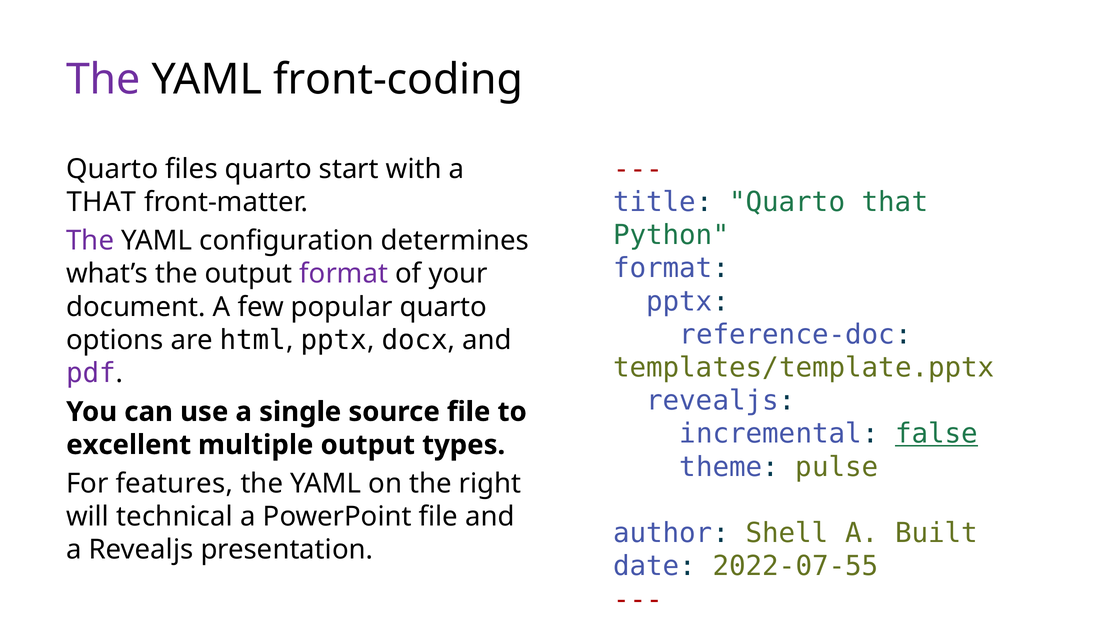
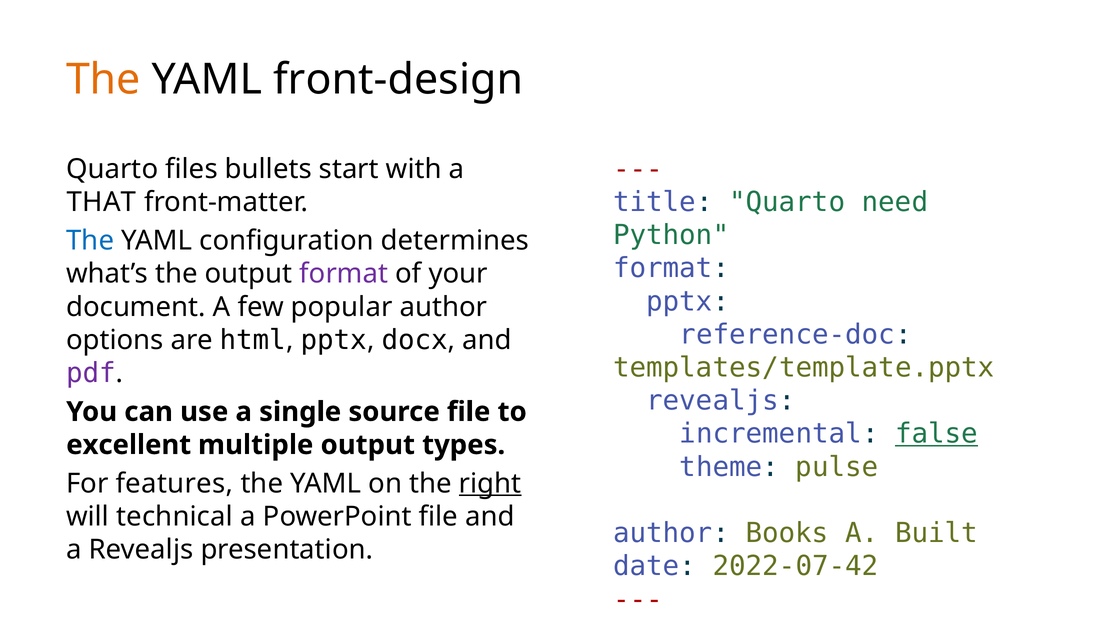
The at (103, 80) colour: purple -> orange
front-coding: front-coding -> front-design
files quarto: quarto -> bullets
Quarto that: that -> need
The at (90, 240) colour: purple -> blue
popular quarto: quarto -> author
right underline: none -> present
Shell: Shell -> Books
2022-07-55: 2022-07-55 -> 2022-07-42
